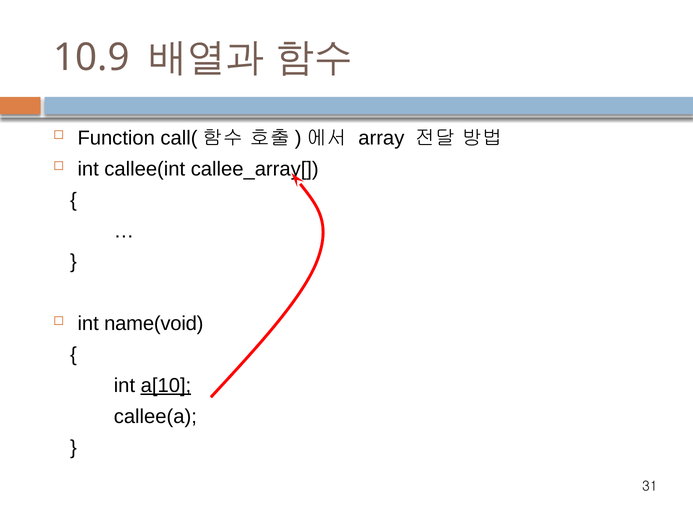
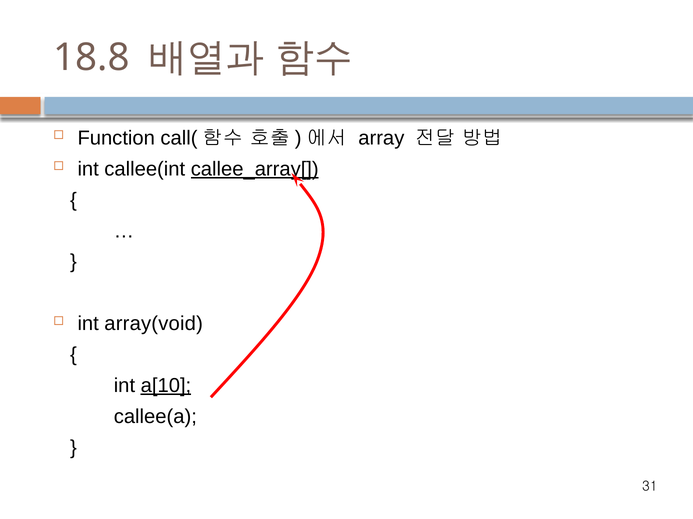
10.9: 10.9 -> 18.8
callee_array[ underline: none -> present
name(void: name(void -> array(void
